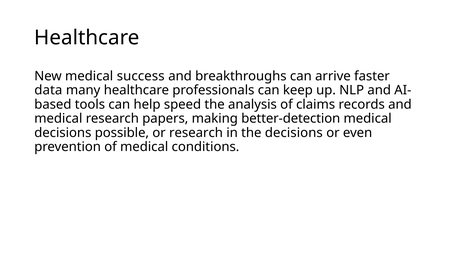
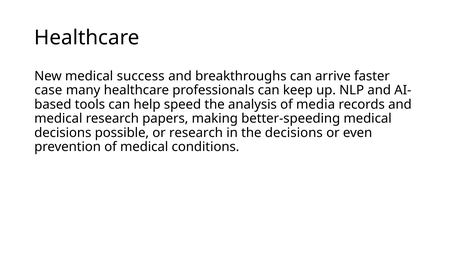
data: data -> case
claims: claims -> media
better-detection: better-detection -> better-speeding
